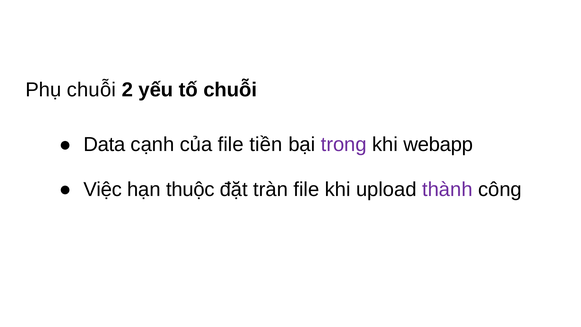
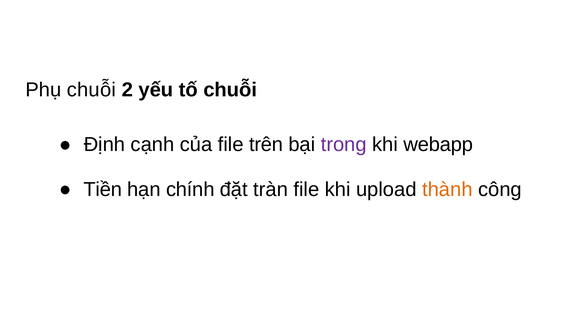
Data: Data -> Định
tiền: tiền -> trên
Việc: Việc -> Tiền
thuộc: thuộc -> chính
thành colour: purple -> orange
